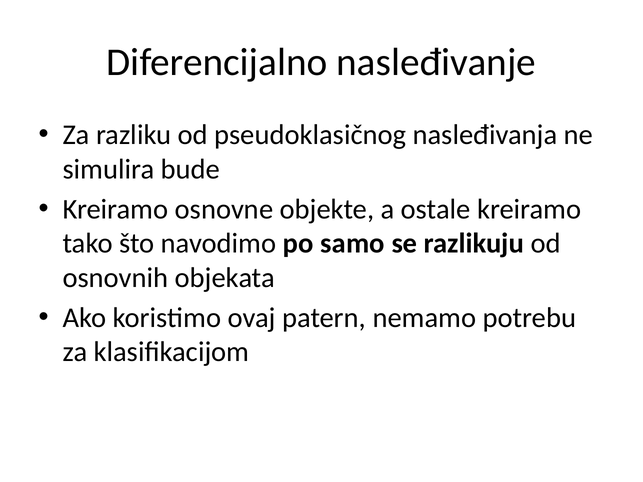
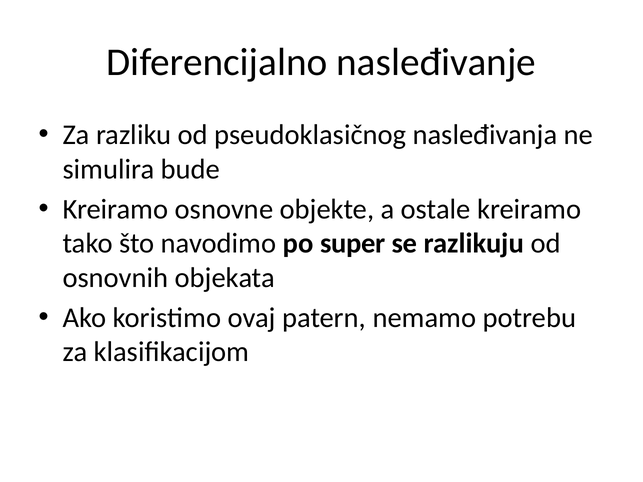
samo: samo -> super
